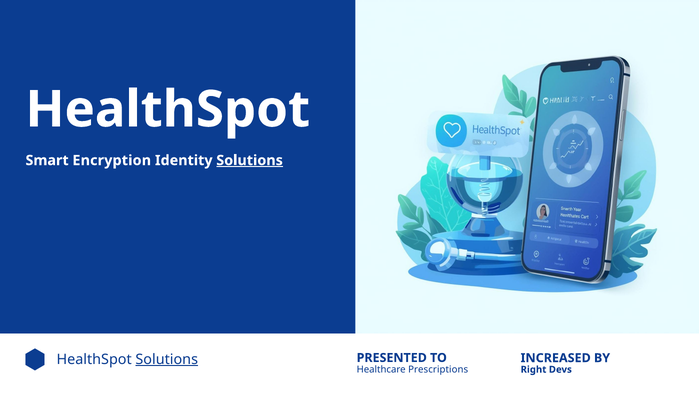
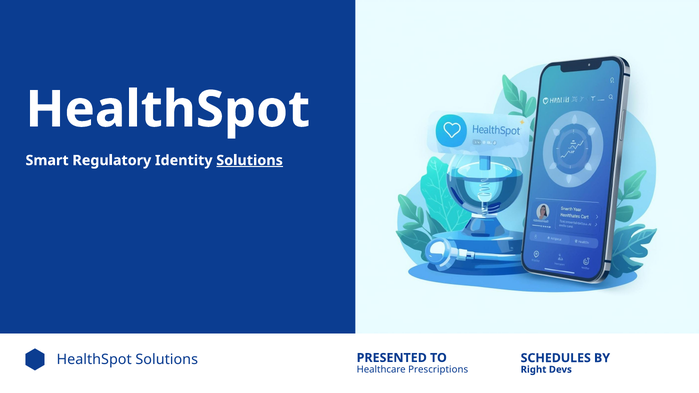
Encryption: Encryption -> Regulatory
Solutions at (167, 360) underline: present -> none
INCREASED: INCREASED -> SCHEDULES
